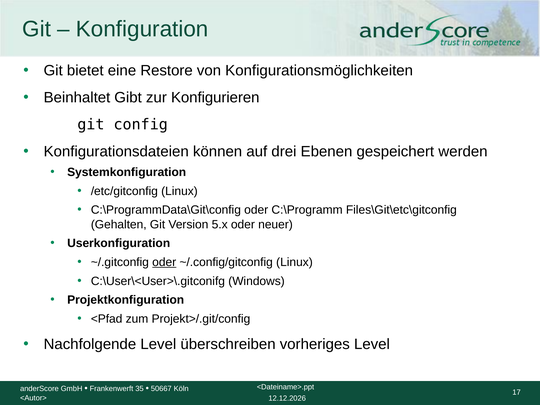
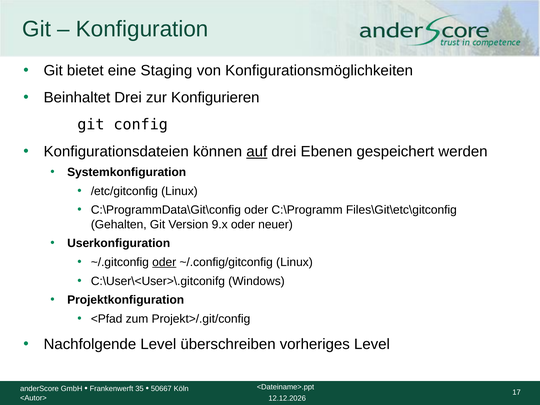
Restore: Restore -> Staging
Beinhaltet Gibt: Gibt -> Drei
auf underline: none -> present
5.x: 5.x -> 9.x
